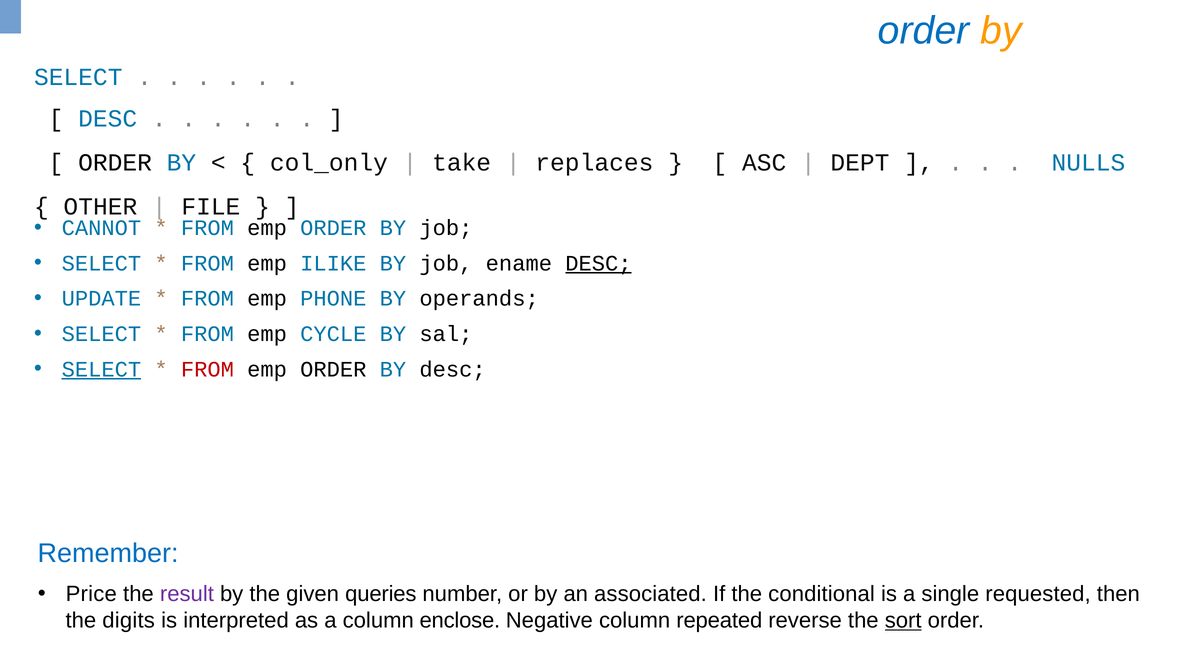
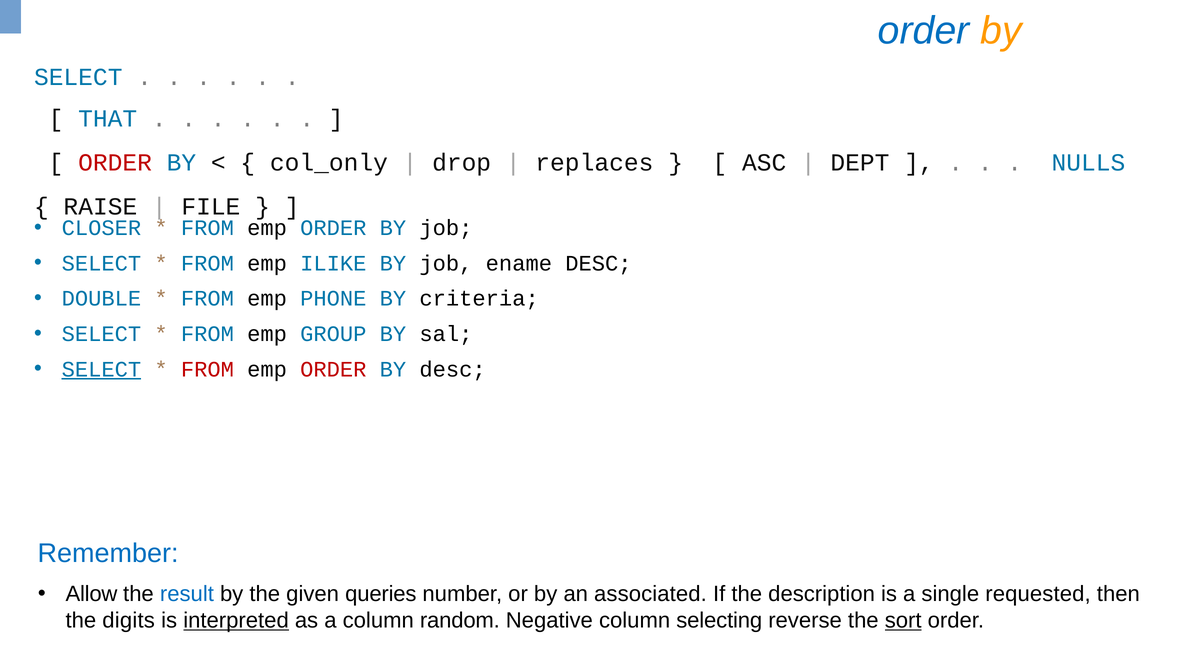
DESC at (108, 118): DESC -> THAT
ORDER at (115, 163) colour: black -> red
take: take -> drop
OTHER: OTHER -> RAISE
CANNOT: CANNOT -> CLOSER
DESC at (598, 263) underline: present -> none
UPDATE: UPDATE -> DOUBLE
operands: operands -> criteria
CYCLE: CYCLE -> GROUP
ORDER at (333, 369) colour: black -> red
Price: Price -> Allow
result colour: purple -> blue
conditional: conditional -> description
interpreted underline: none -> present
enclose: enclose -> random
repeated: repeated -> selecting
